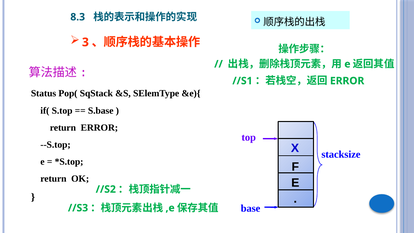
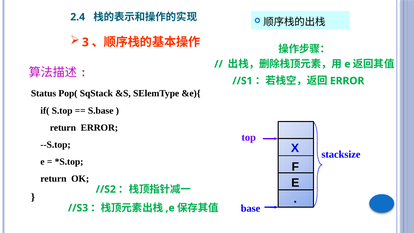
8.3: 8.3 -> 2.4
